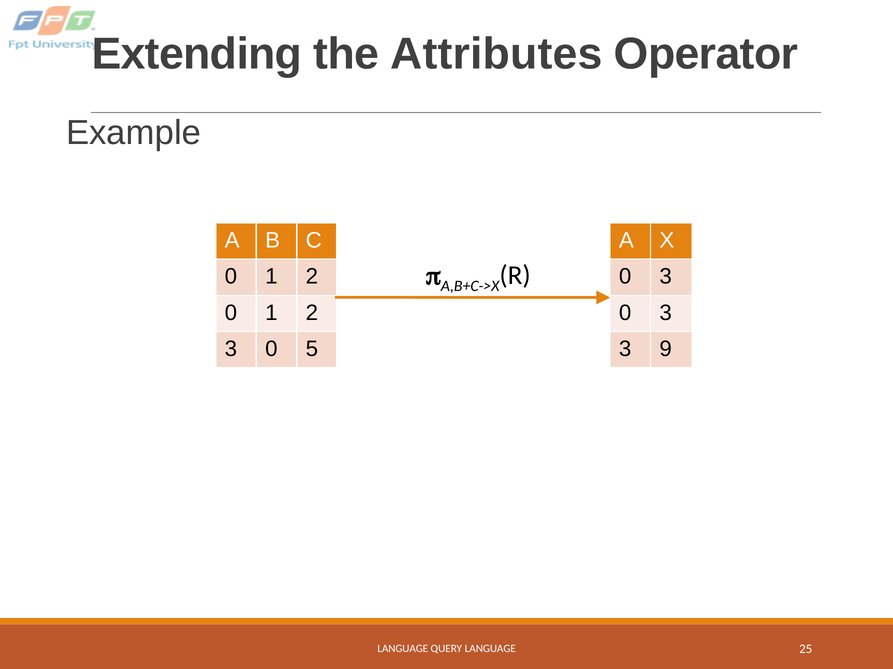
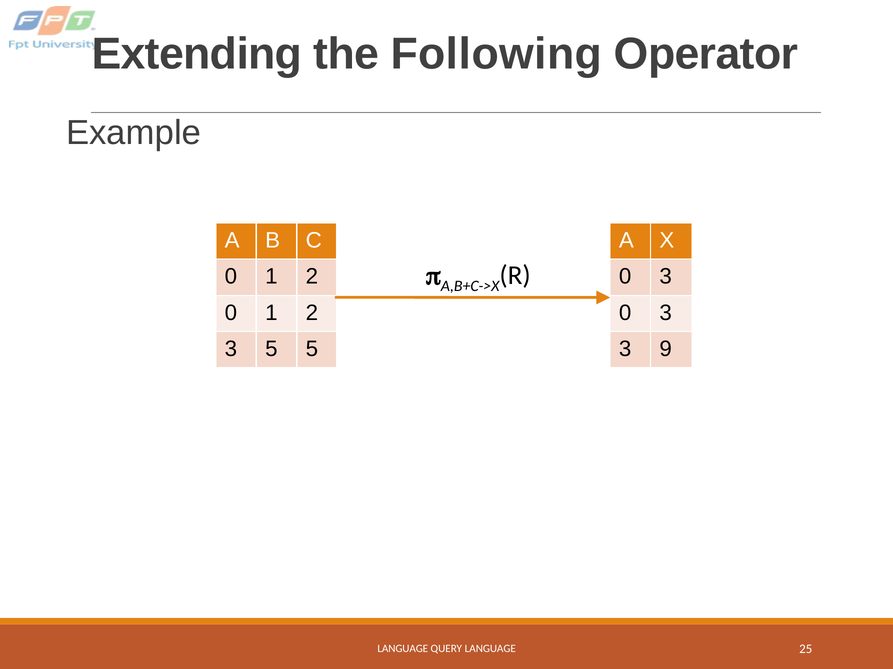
Attributes: Attributes -> Following
0 at (271, 349): 0 -> 5
